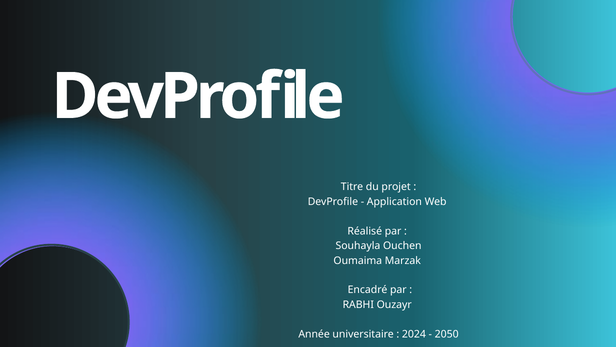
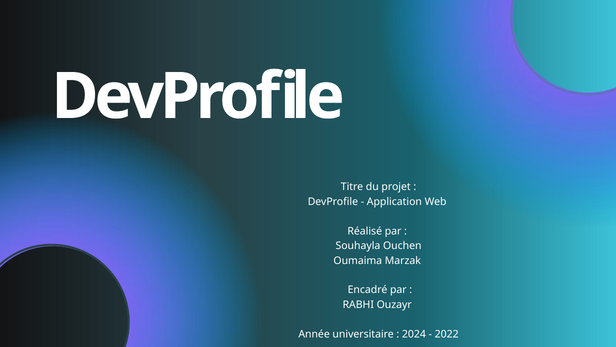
2050: 2050 -> 2022
